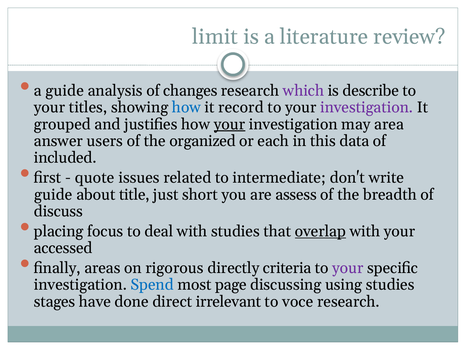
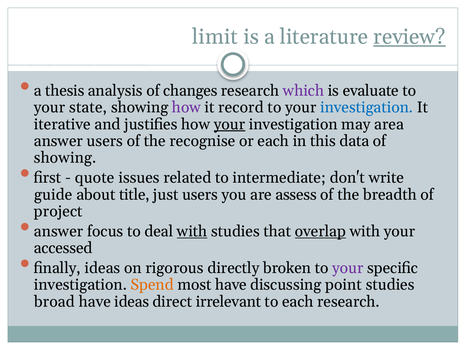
review underline: none -> present
a guide: guide -> thesis
describe: describe -> evaluate
titles: titles -> state
how at (186, 107) colour: blue -> purple
investigation at (367, 107) colour: purple -> blue
grouped: grouped -> iterative
organized: organized -> recognise
included at (65, 158): included -> showing
just short: short -> users
discuss: discuss -> project
placing at (59, 231): placing -> answer
with at (192, 231) underline: none -> present
finally areas: areas -> ideas
criteria: criteria -> broken
Spend colour: blue -> orange
most page: page -> have
using: using -> point
stages: stages -> broad
have done: done -> ideas
to voce: voce -> each
